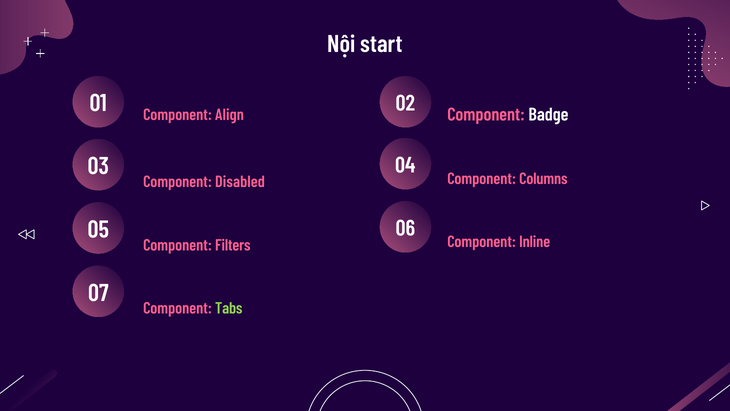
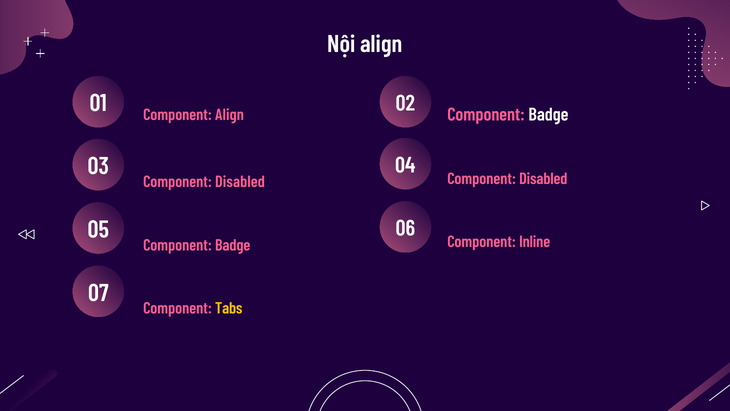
Nội start: start -> align
Columns at (543, 179): Columns -> Disabled
Filters at (233, 245): Filters -> Badge
Tabs colour: light green -> yellow
